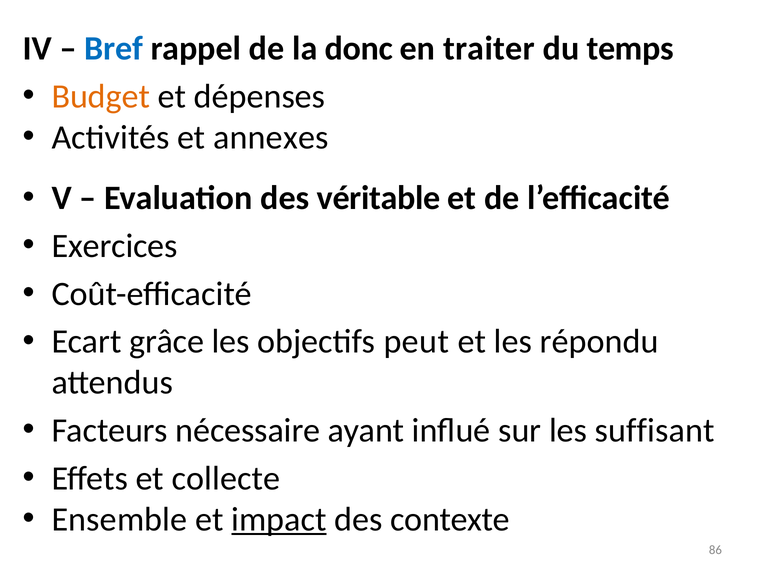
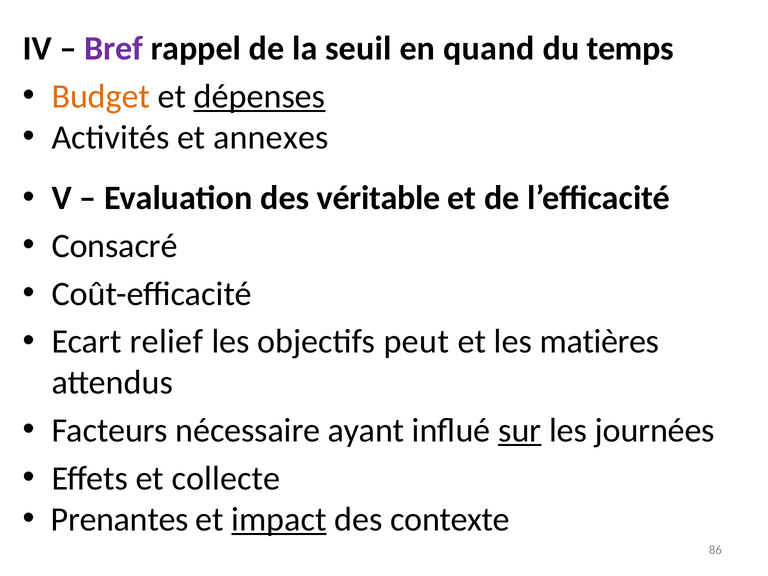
Bref colour: blue -> purple
donc: donc -> seuil
traiter: traiter -> quand
dépenses underline: none -> present
Exercices: Exercices -> Consacré
grâce: grâce -> relief
répondu: répondu -> matières
sur underline: none -> present
suffisant: suffisant -> journées
Ensemble: Ensemble -> Prenantes
